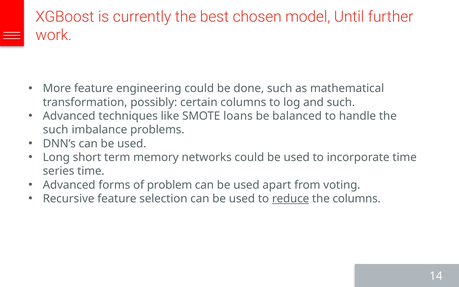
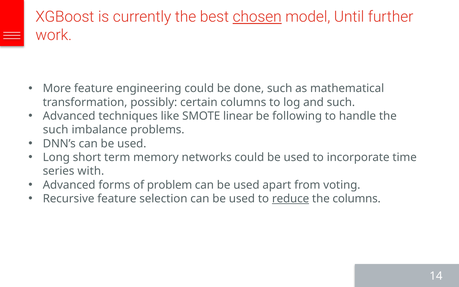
chosen underline: none -> present
loans: loans -> linear
balanced: balanced -> following
series time: time -> with
